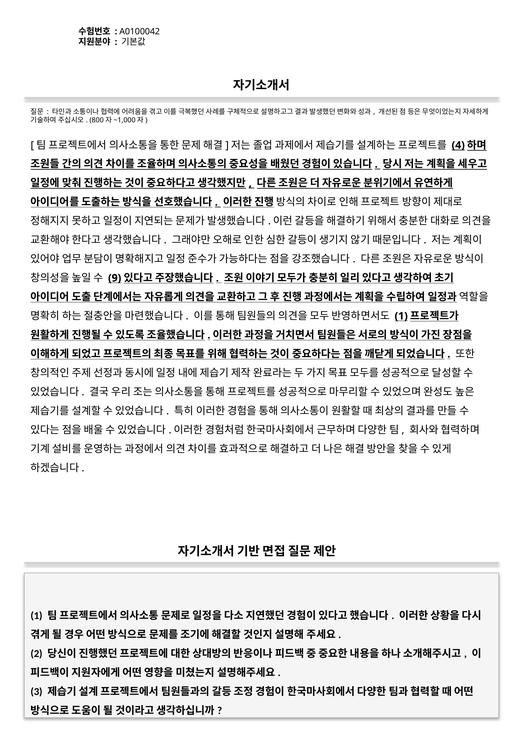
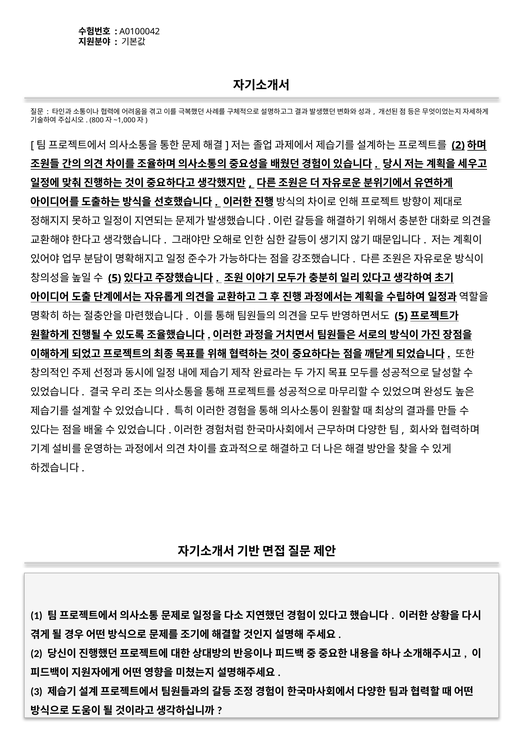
4 at (458, 145): 4 -> 2
9 at (115, 278): 9 -> 5
1 at (401, 316): 1 -> 5
